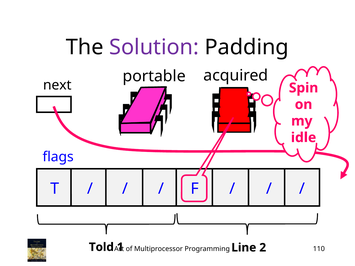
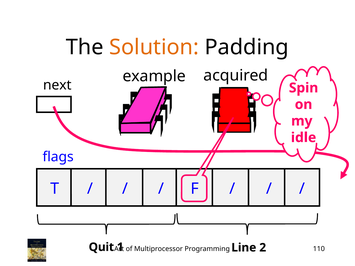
Solution colour: purple -> orange
portable: portable -> example
Told: Told -> Quit
